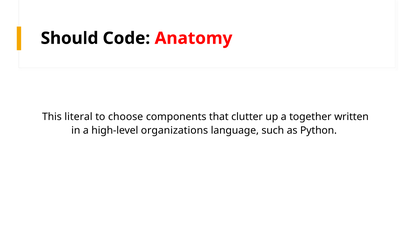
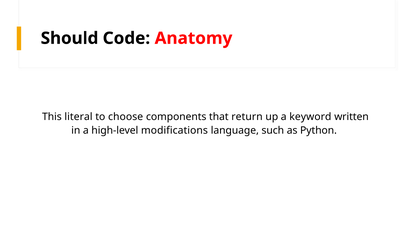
clutter: clutter -> return
together: together -> keyword
organizations: organizations -> modifications
